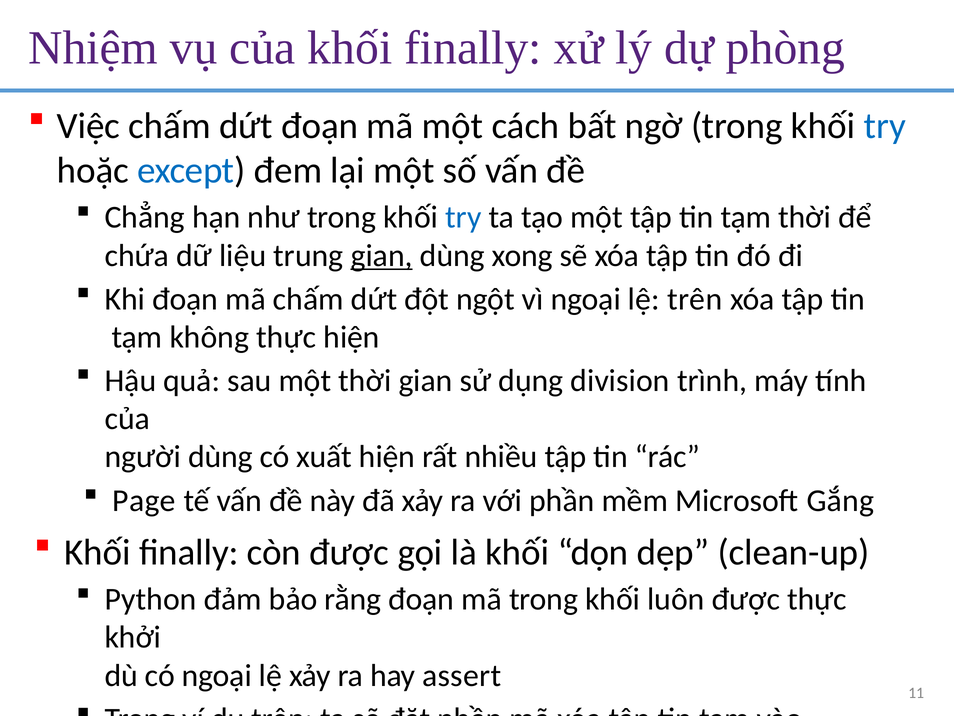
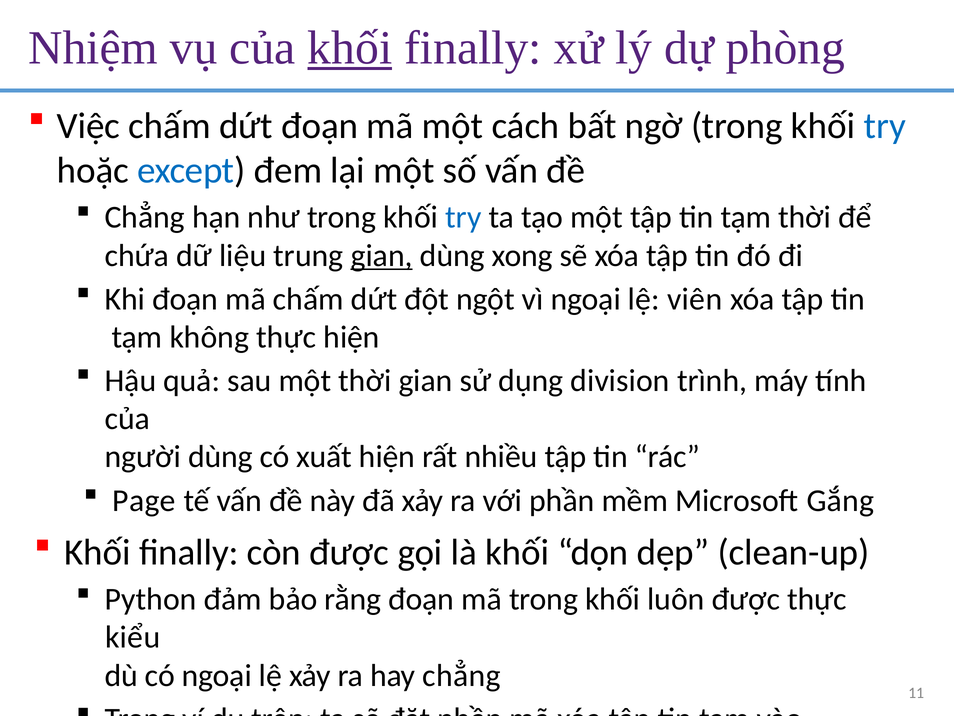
khối at (350, 48) underline: none -> present
lệ trên: trên -> viên
khởi: khởi -> kiểu
hay assert: assert -> chẳng
